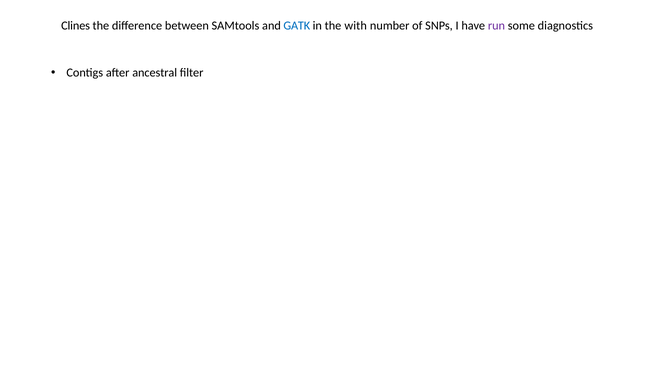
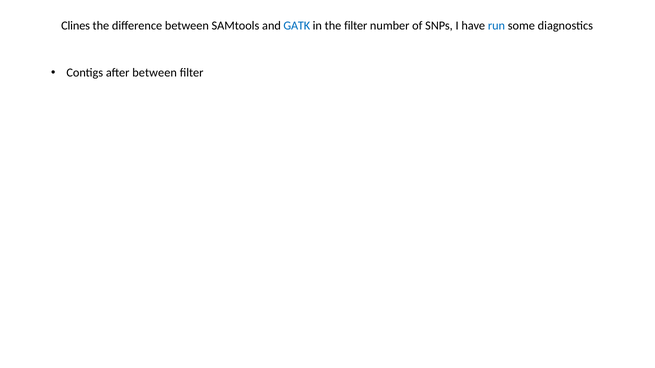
the with: with -> filter
run colour: purple -> blue
after ancestral: ancestral -> between
